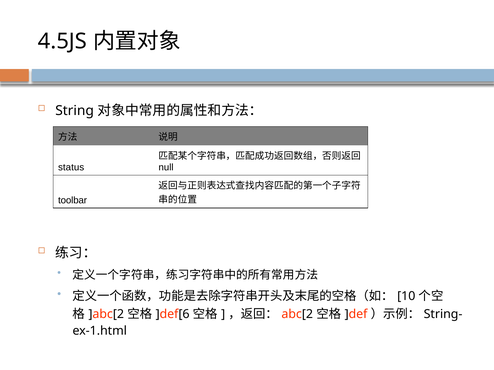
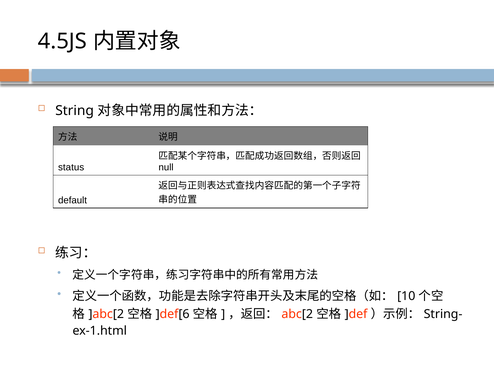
toolbar: toolbar -> default
